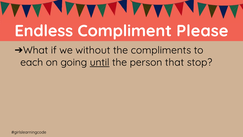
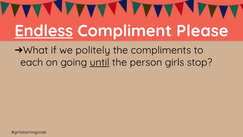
Endless underline: none -> present
without: without -> politely
that: that -> girls
